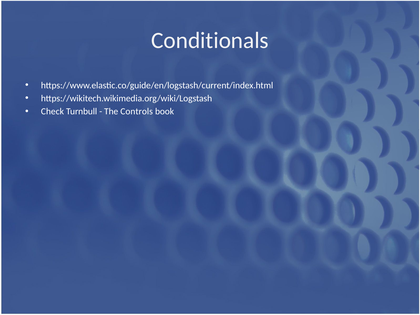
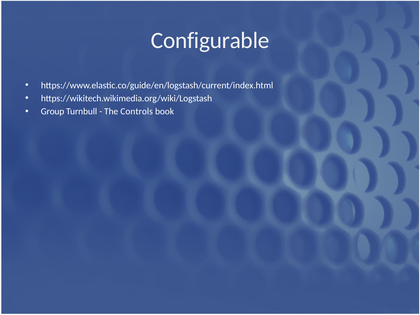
Conditionals: Conditionals -> Configurable
Check: Check -> Group
